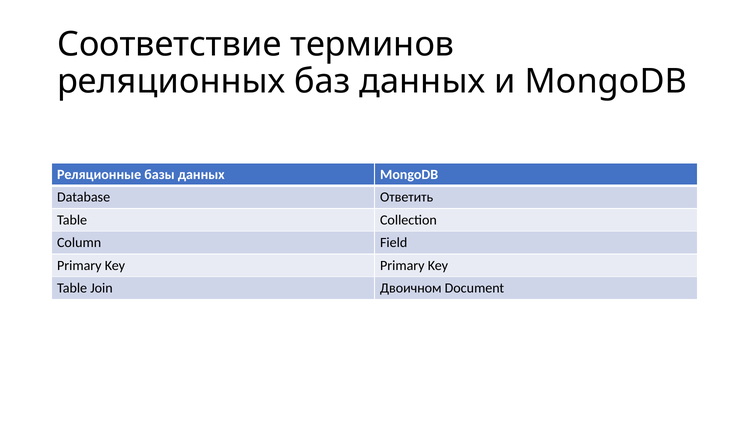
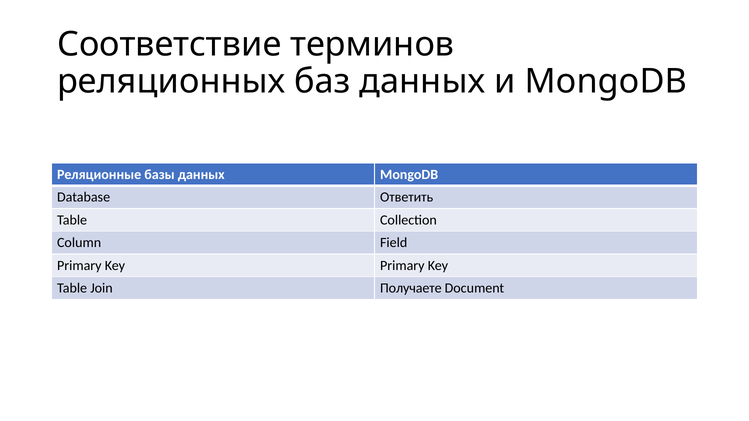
Двоичном: Двоичном -> Получаете
